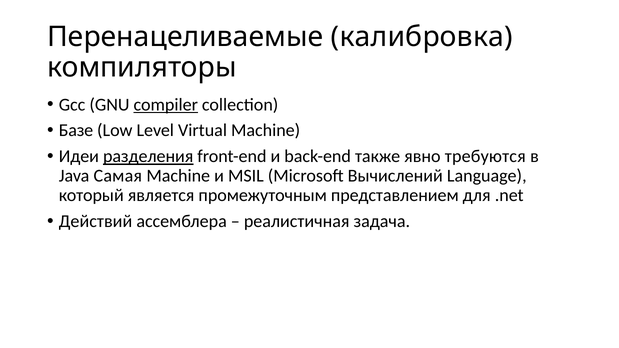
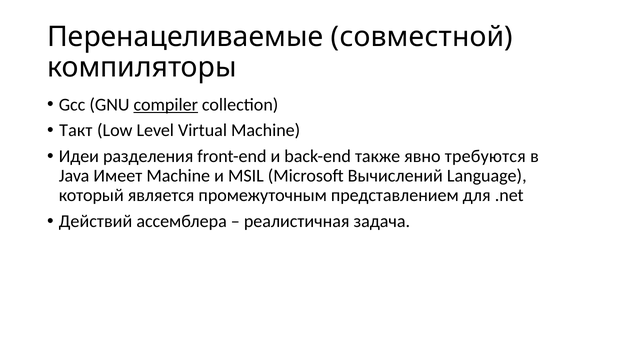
калибровка: калибровка -> совместной
Базе: Базе -> Такт
разделения underline: present -> none
Самая: Самая -> Имеет
